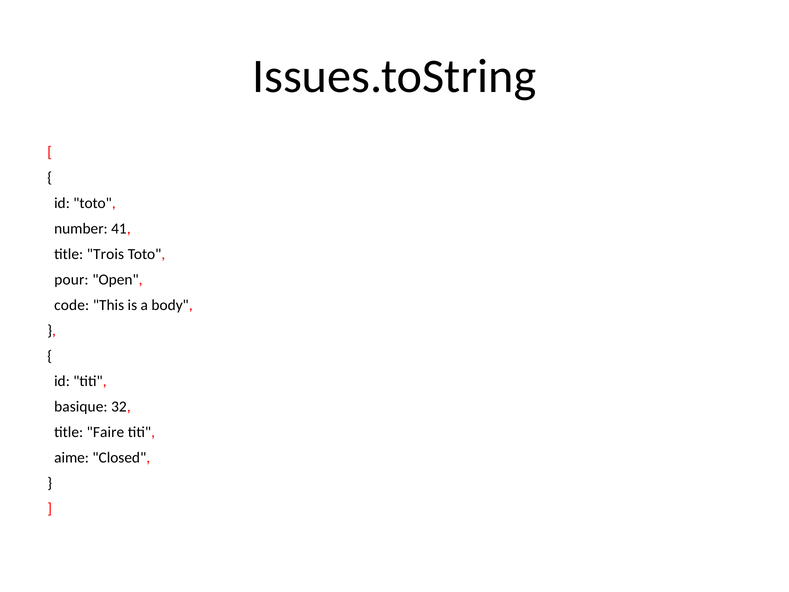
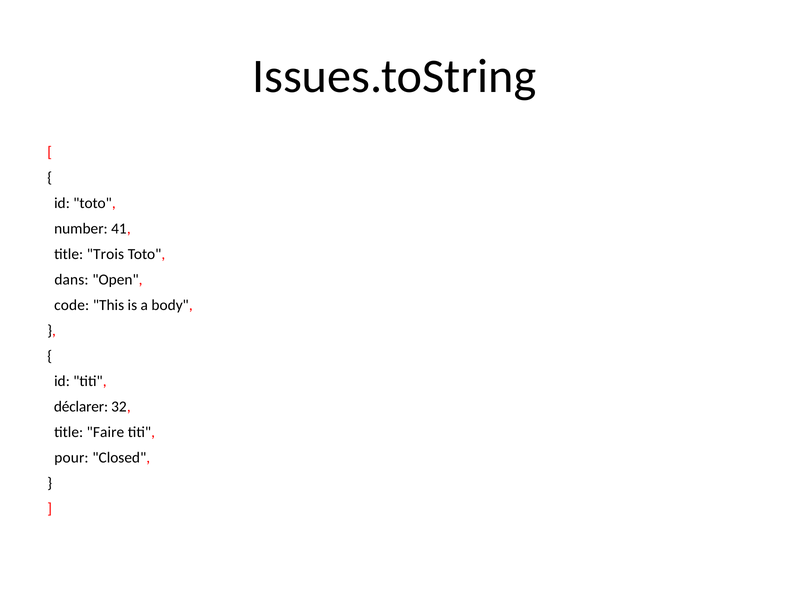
pour: pour -> dans
basique: basique -> déclarer
aime: aime -> pour
